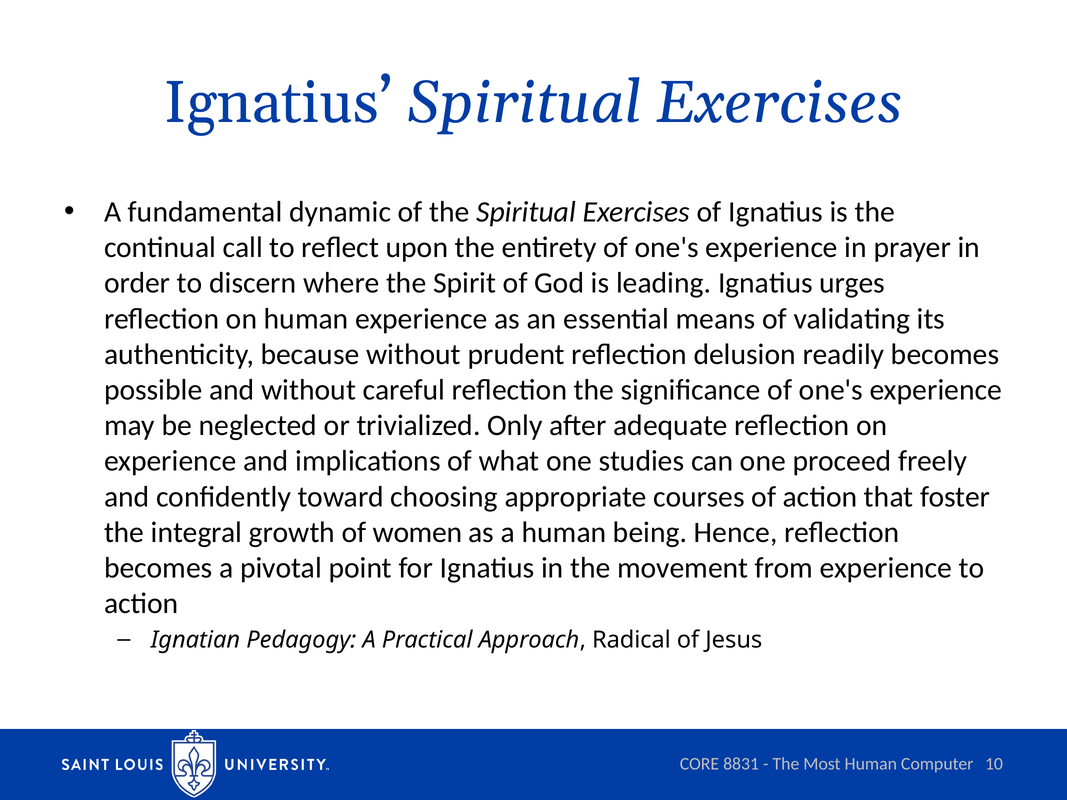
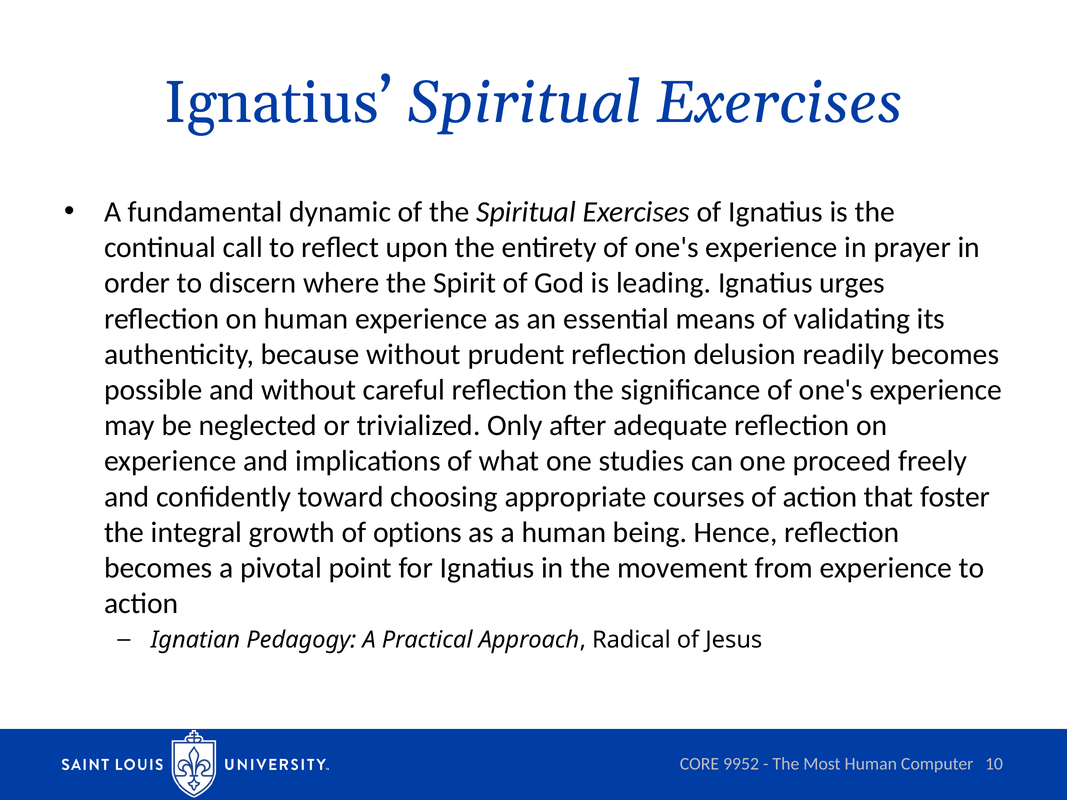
women: women -> options
8831: 8831 -> 9952
